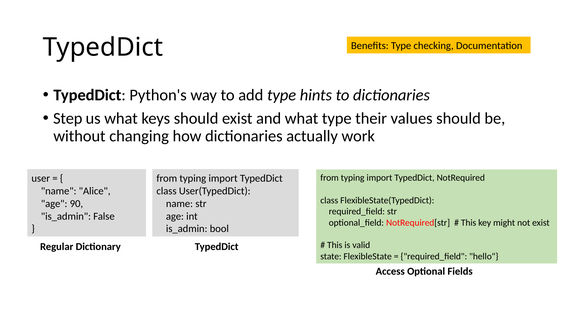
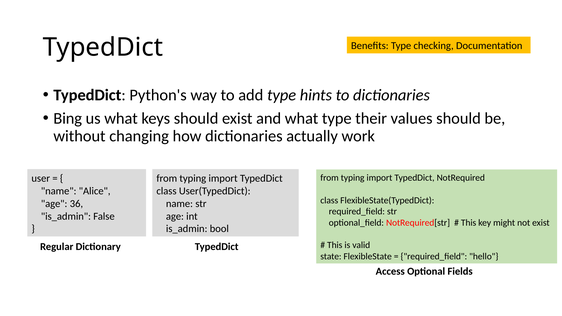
Step: Step -> Bing
90: 90 -> 36
